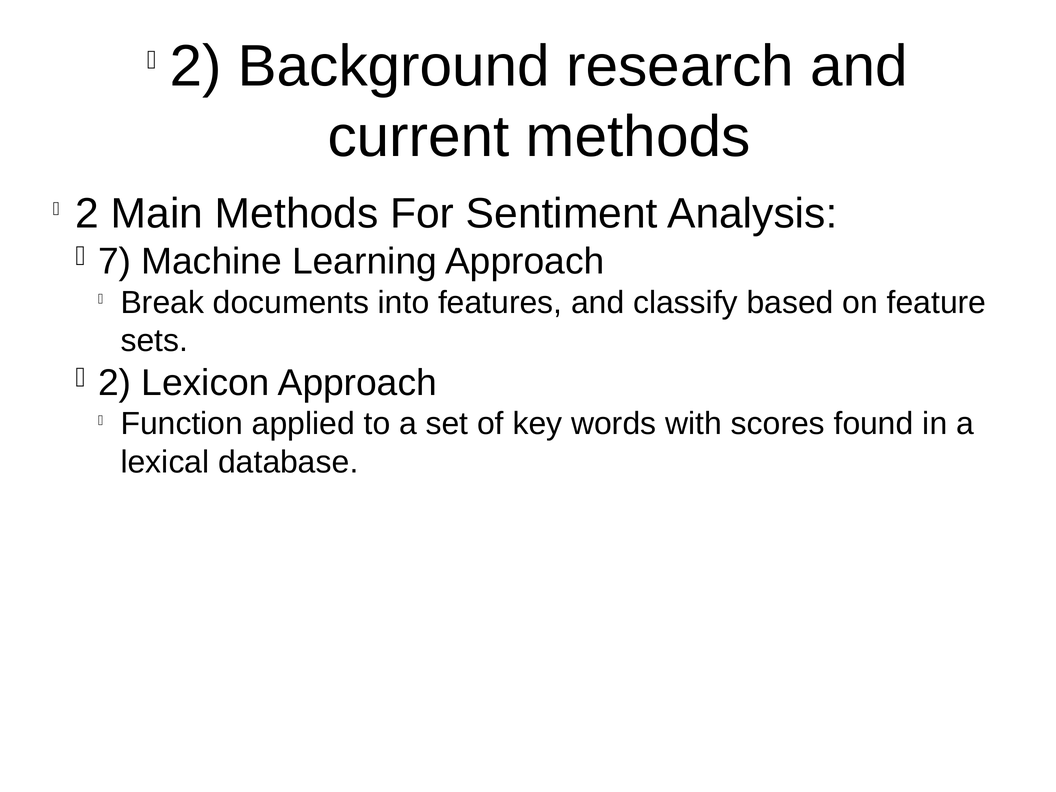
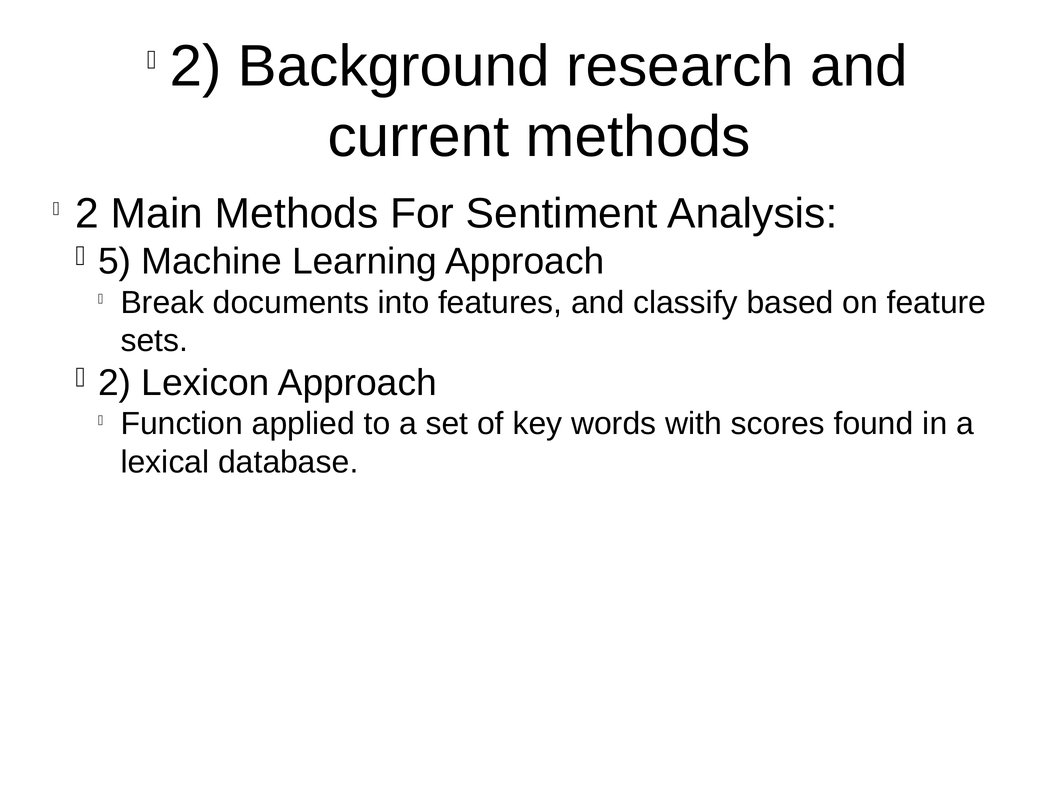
7: 7 -> 5
